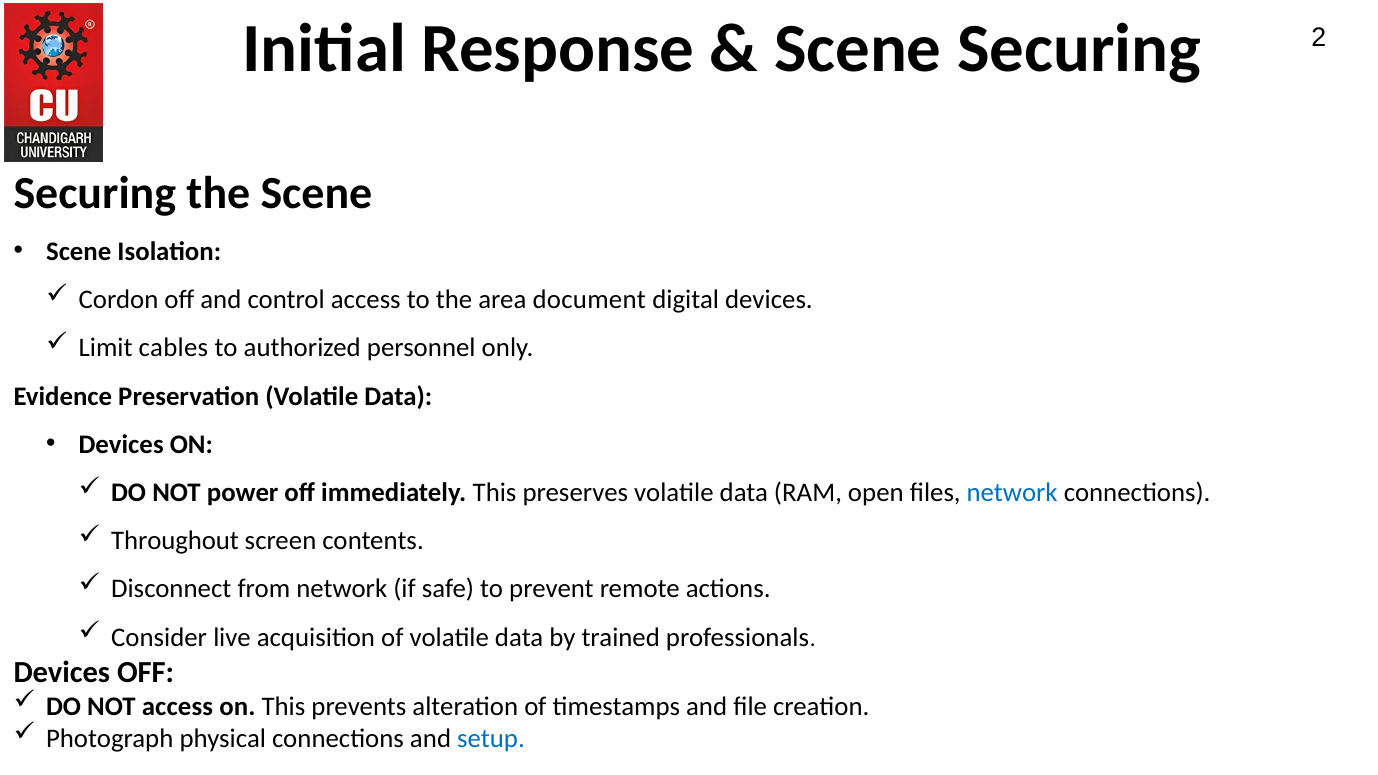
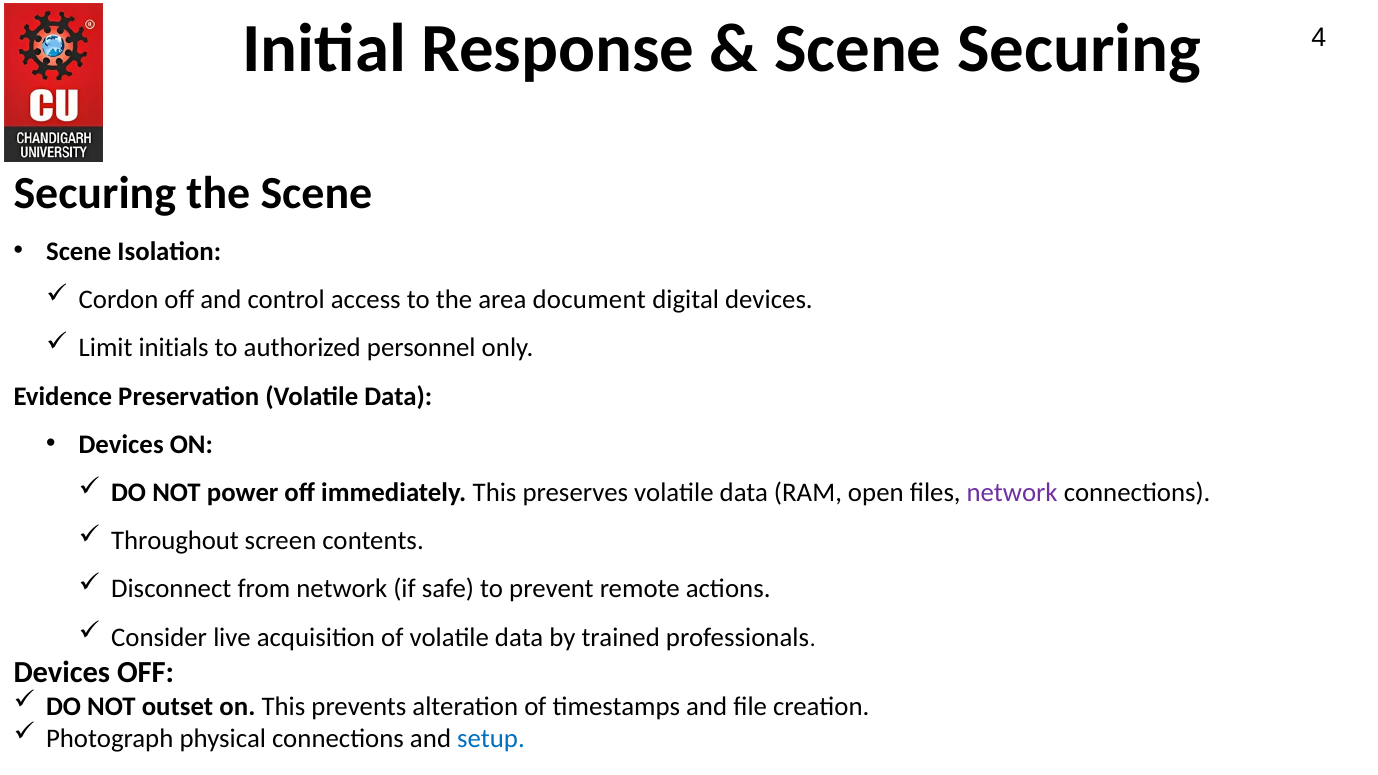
2: 2 -> 4
cables: cables -> initials
network at (1012, 493) colour: blue -> purple
NOT access: access -> outset
